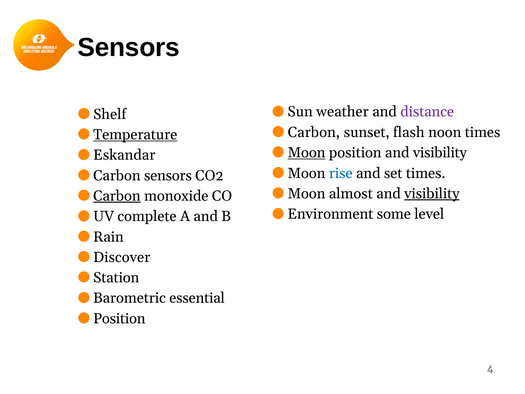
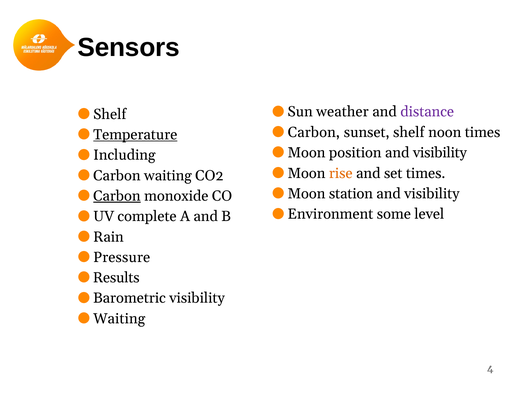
sunset flash: flash -> shelf
Moon at (306, 153) underline: present -> none
Eskandar: Eskandar -> Including
rise colour: blue -> orange
Carbon sensors: sensors -> waiting
almost: almost -> station
visibility at (432, 194) underline: present -> none
Discover: Discover -> Pressure
Station: Station -> Results
Barometric essential: essential -> visibility
Position at (119, 318): Position -> Waiting
